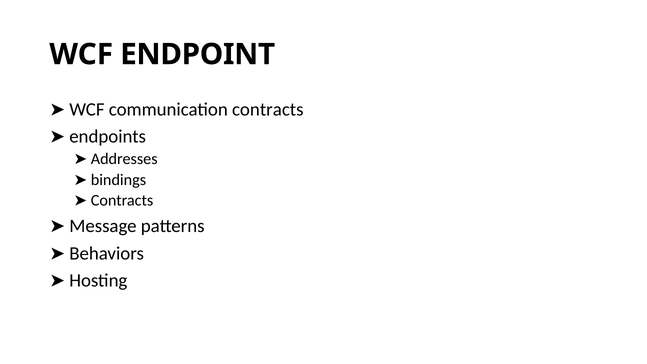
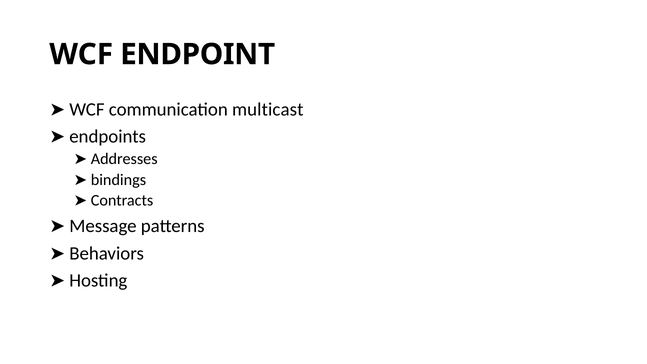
contracts: contracts -> multicast
